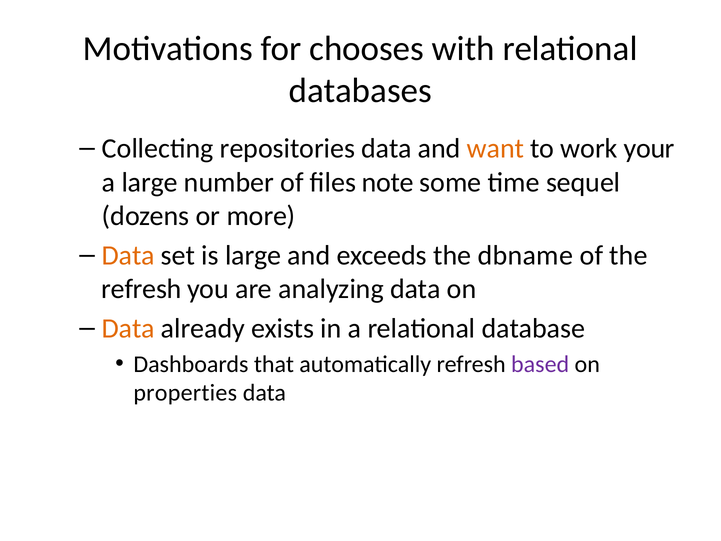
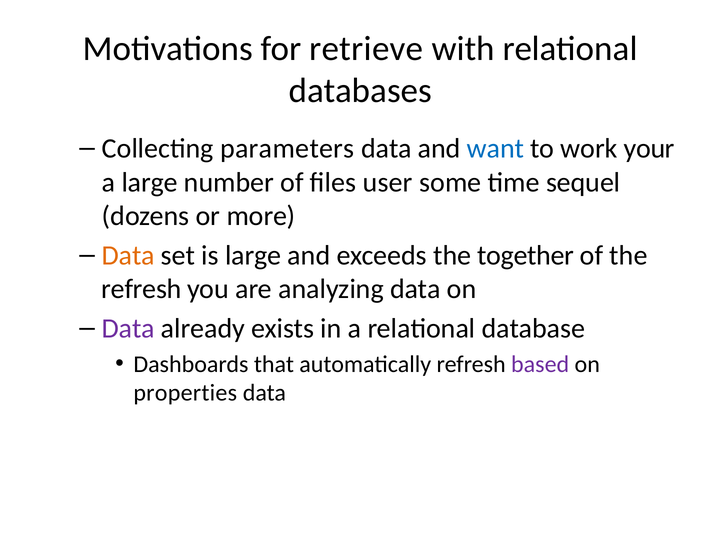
chooses: chooses -> retrieve
repositories: repositories -> parameters
want colour: orange -> blue
note: note -> user
dbname: dbname -> together
Data at (128, 328) colour: orange -> purple
